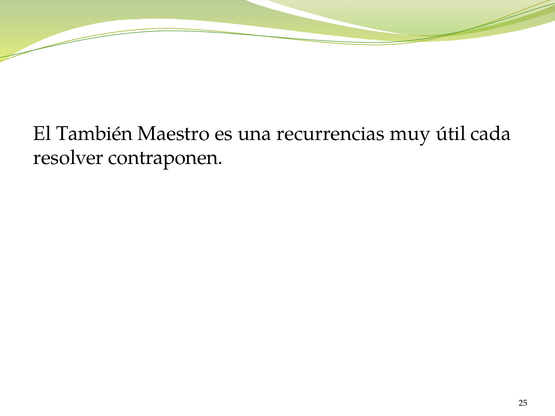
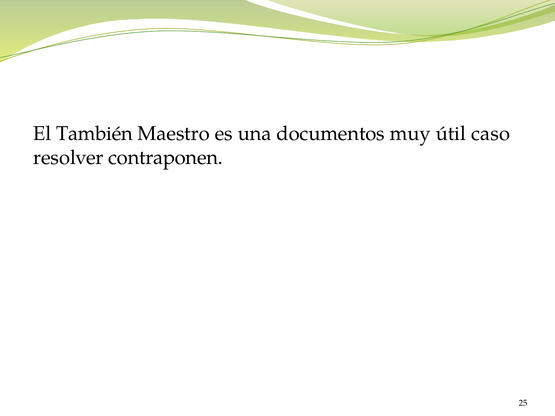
recurrencias: recurrencias -> documentos
cada: cada -> caso
